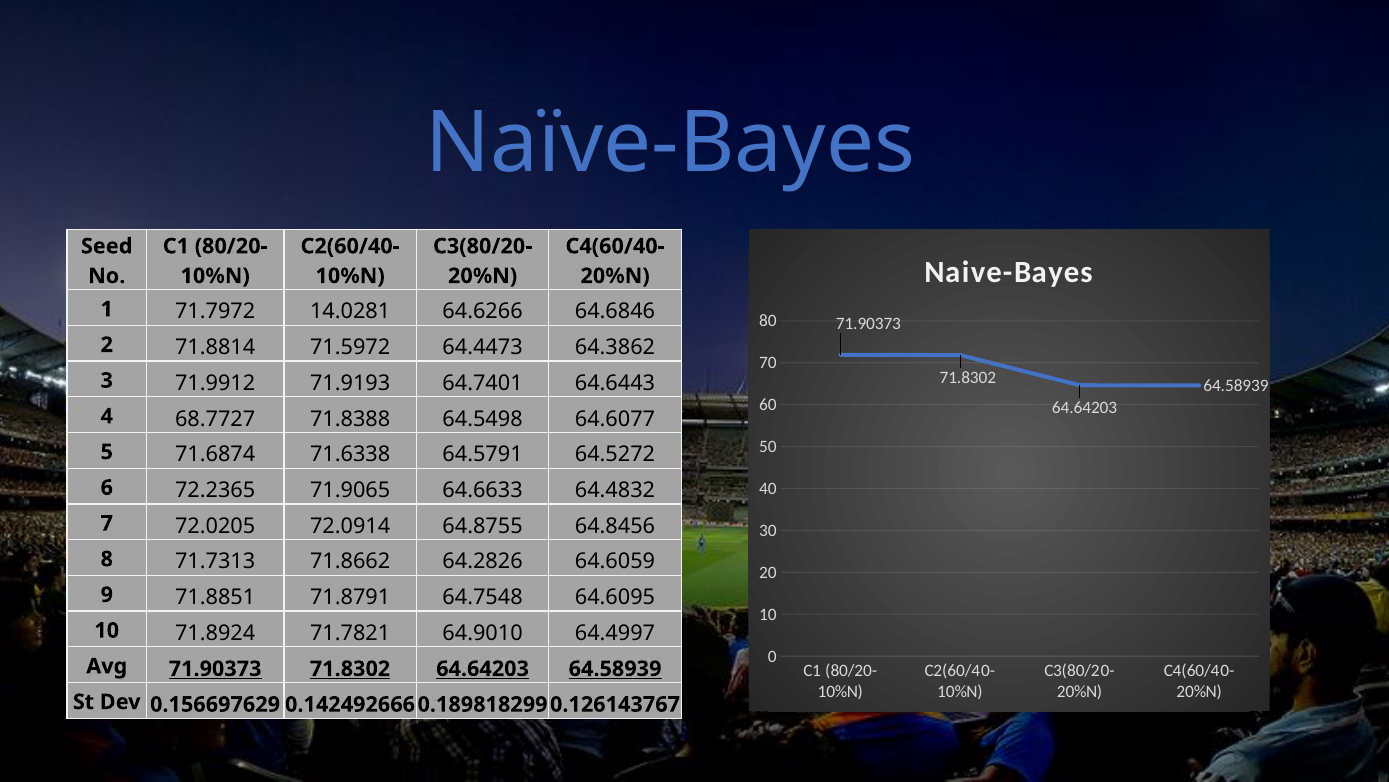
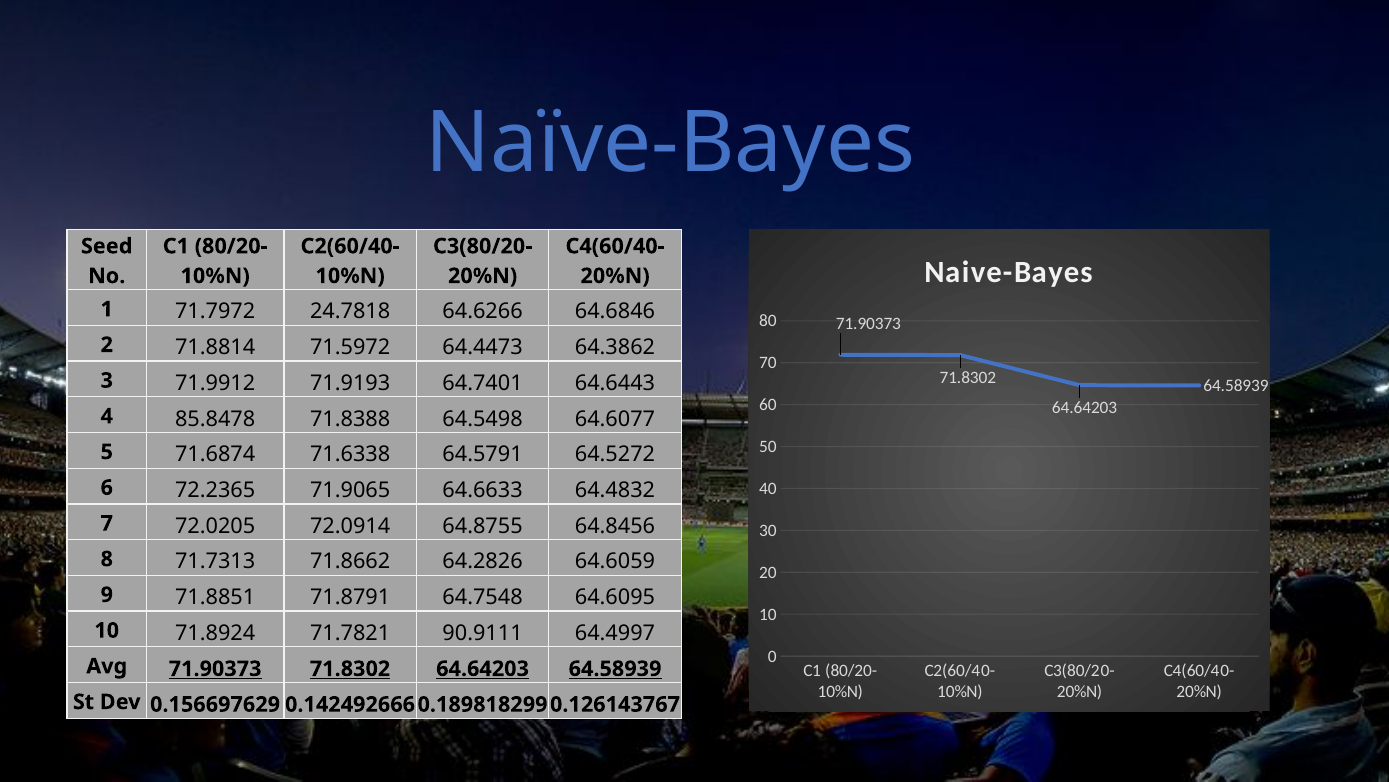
14.0281: 14.0281 -> 24.7818
68.7727: 68.7727 -> 85.8478
64.9010: 64.9010 -> 90.9111
